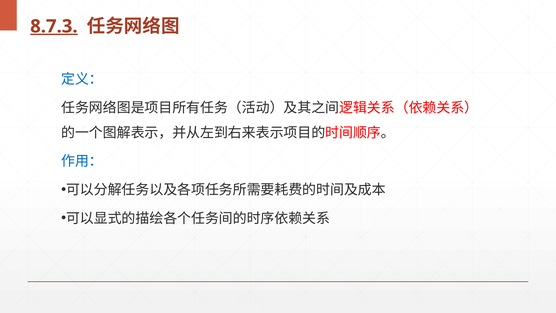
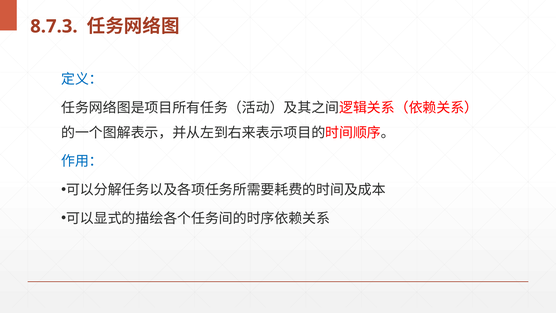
8.7.3 underline: present -> none
